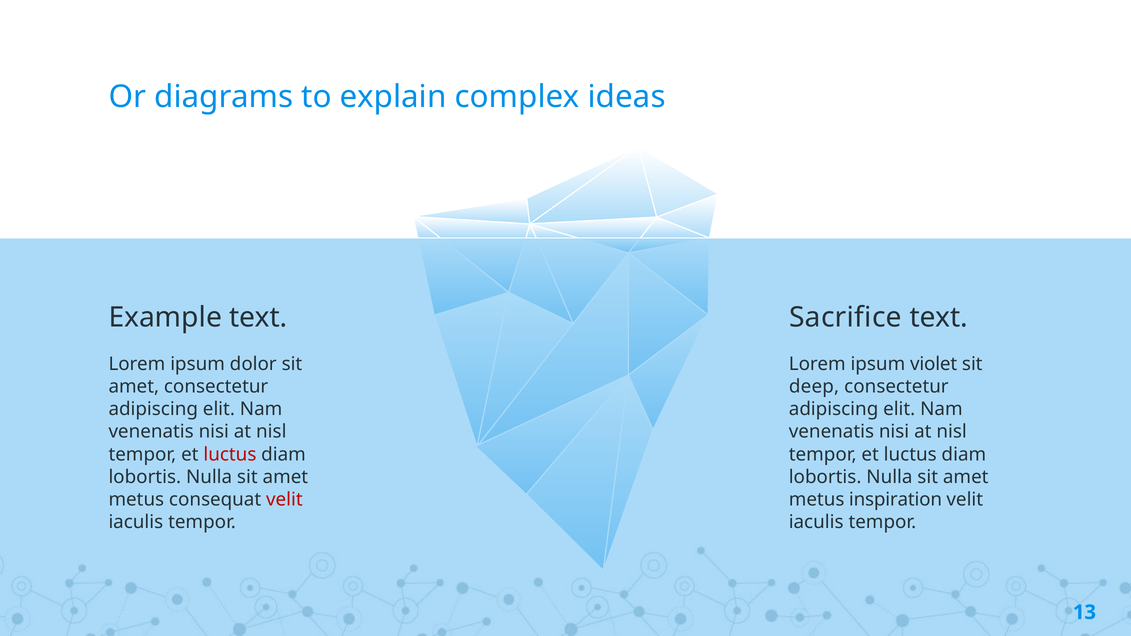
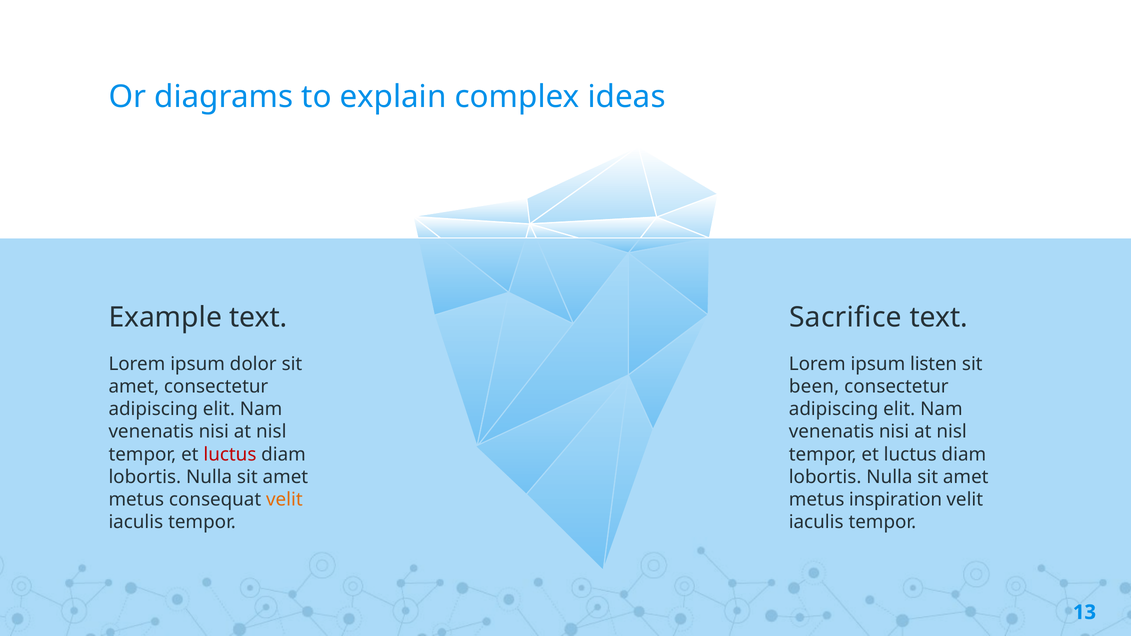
violet: violet -> listen
deep: deep -> been
velit at (284, 500) colour: red -> orange
